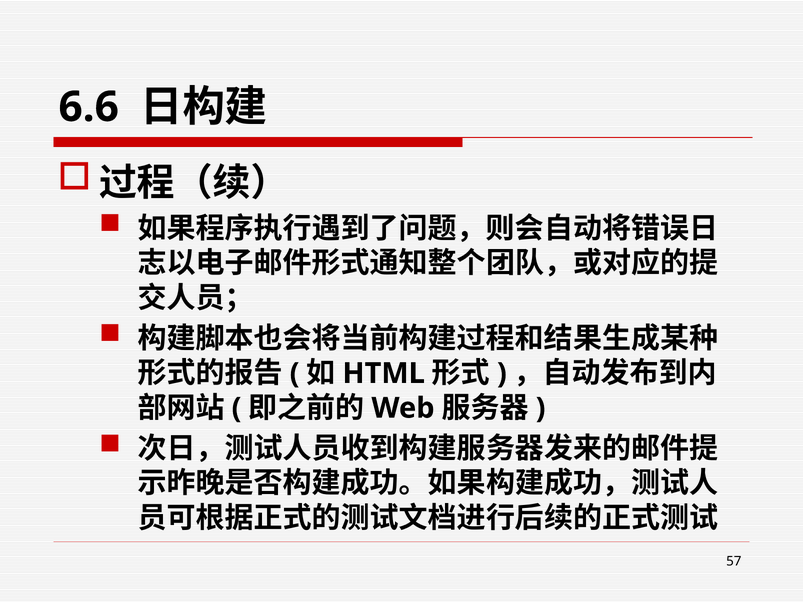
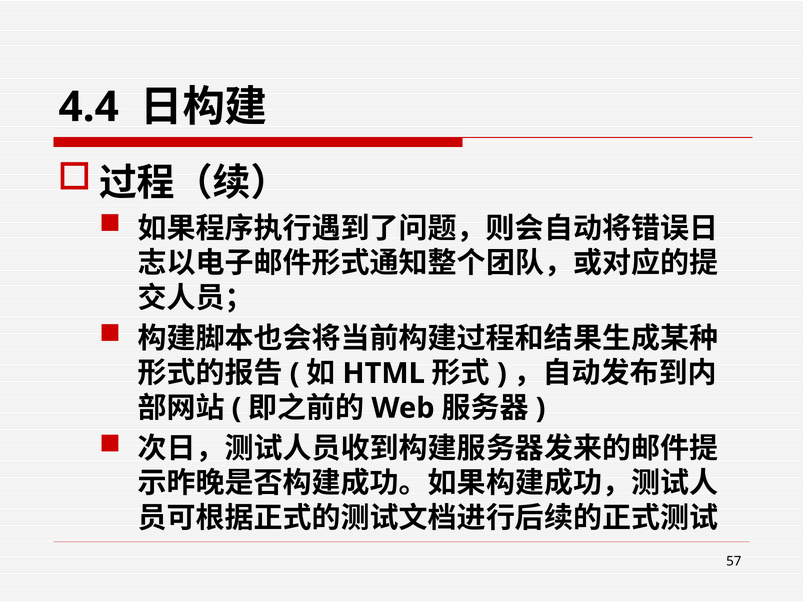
6.6: 6.6 -> 4.4
